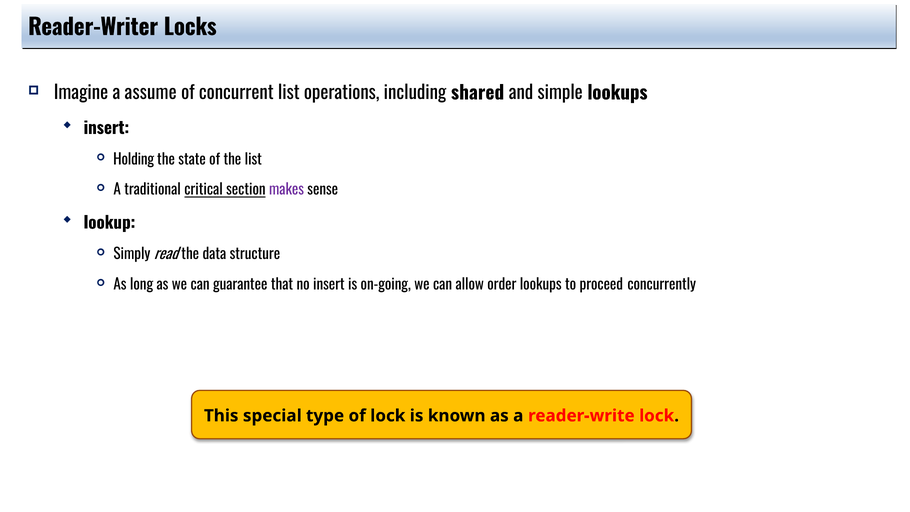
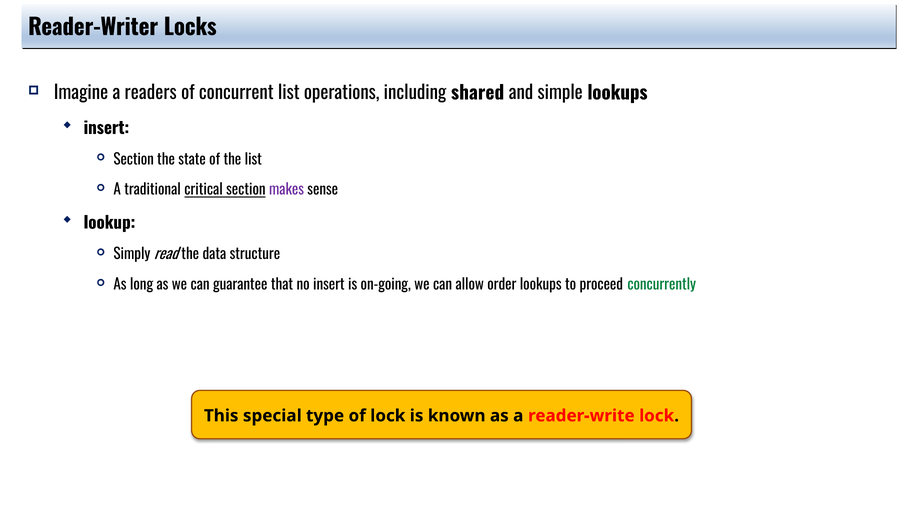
assume: assume -> readers
Holding at (134, 160): Holding -> Section
concurrently colour: black -> green
